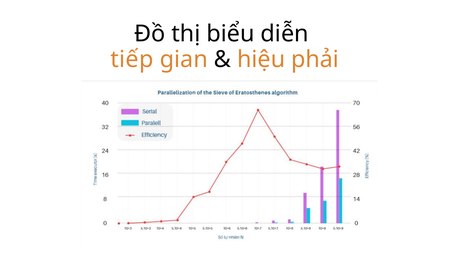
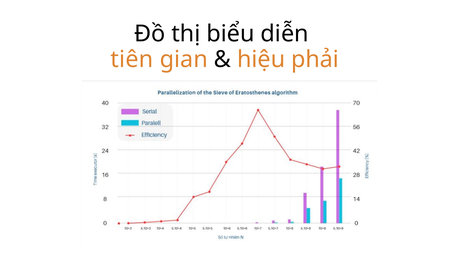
tiếp: tiếp -> tiên
